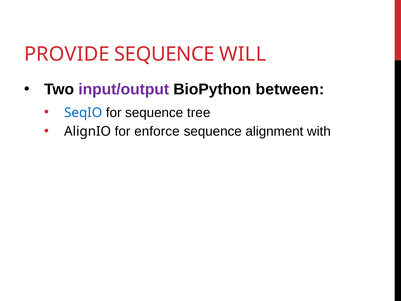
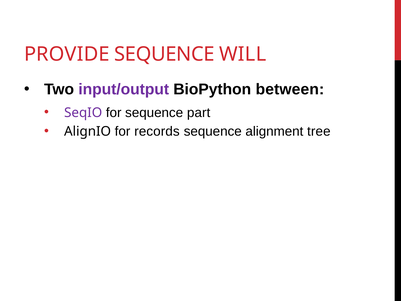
SeqIO colour: blue -> purple
tree: tree -> part
enforce: enforce -> records
with: with -> tree
